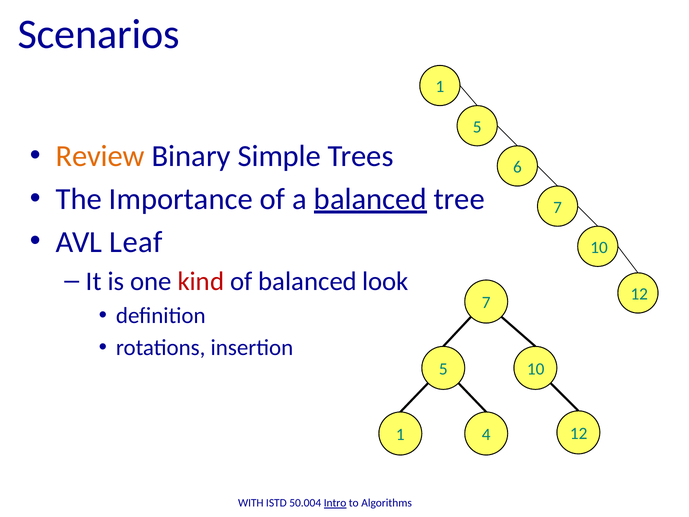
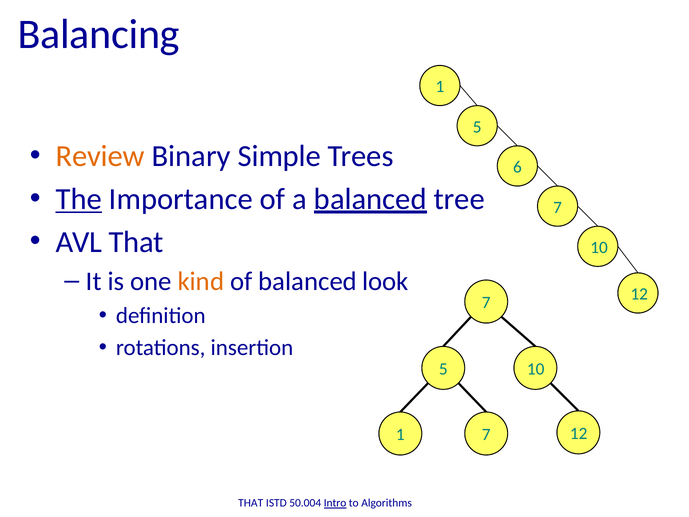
Scenarios: Scenarios -> Balancing
The underline: none -> present
AVL Leaf: Leaf -> That
kind colour: red -> orange
1 4: 4 -> 7
WITH at (251, 503): WITH -> THAT
